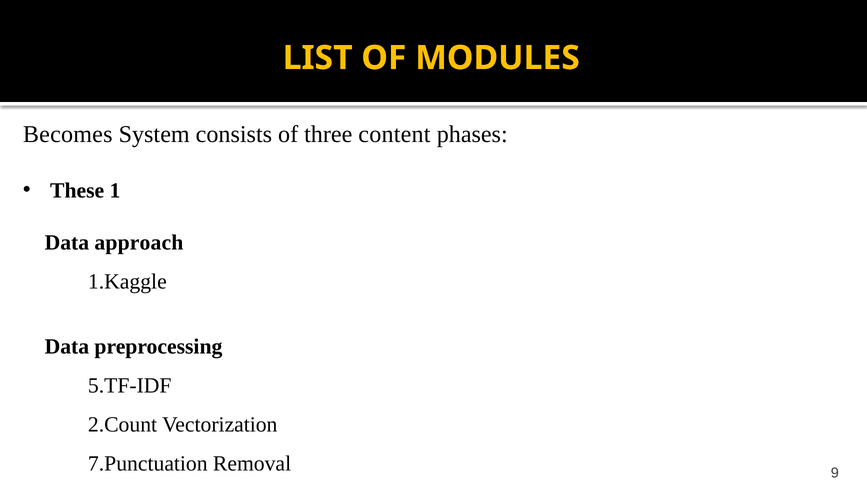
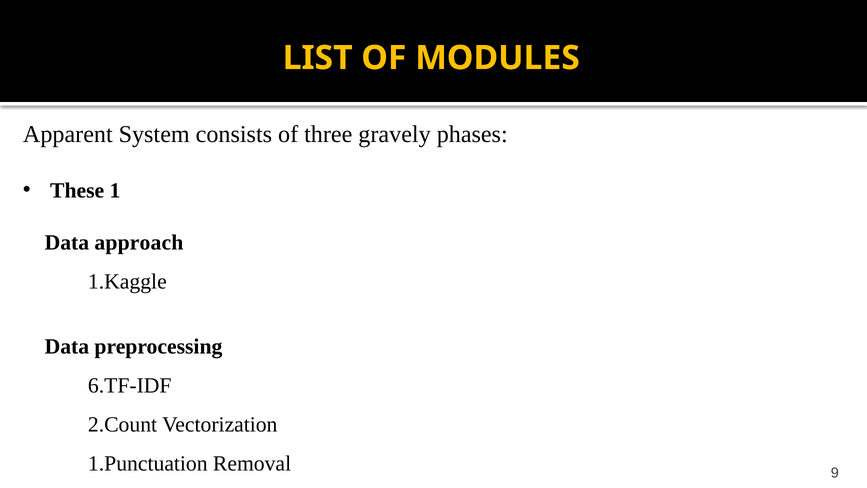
Becomes: Becomes -> Apparent
content: content -> gravely
5.TF-IDF: 5.TF-IDF -> 6.TF-IDF
7.Punctuation: 7.Punctuation -> 1.Punctuation
